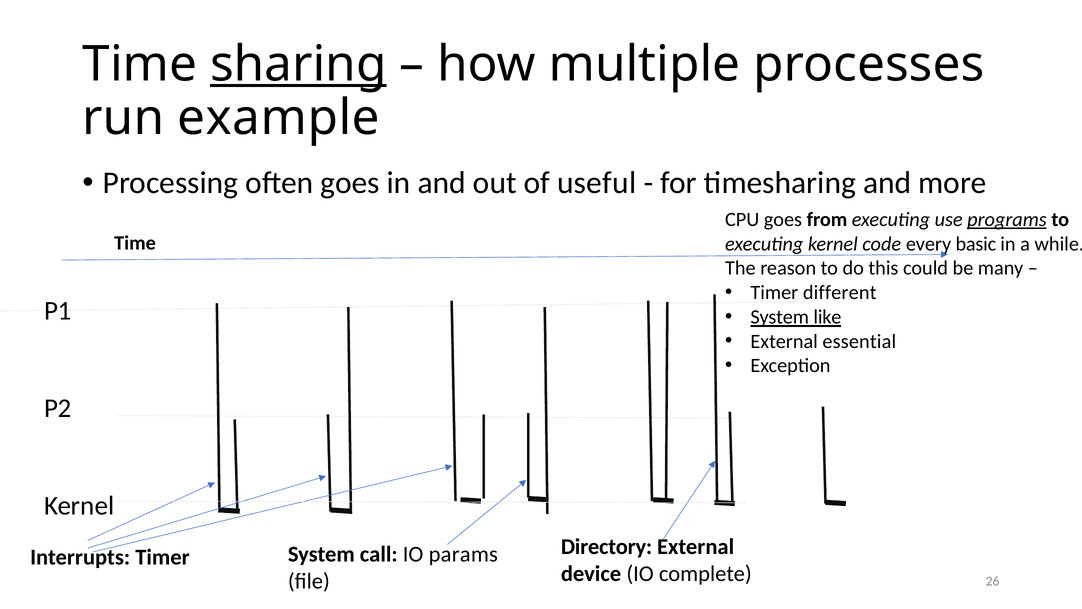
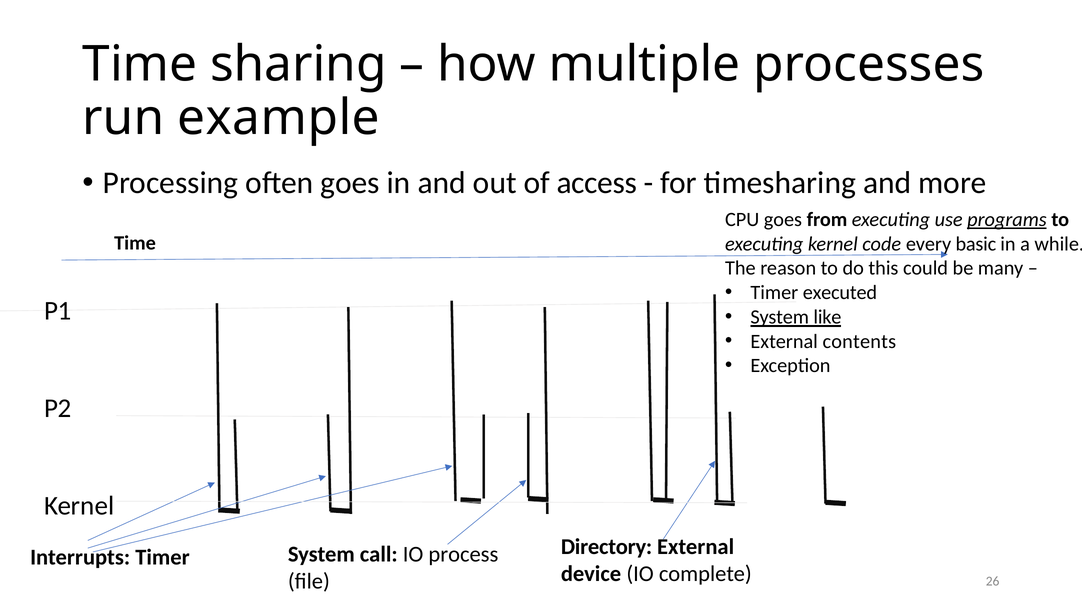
sharing underline: present -> none
useful: useful -> access
different: different -> executed
essential: essential -> contents
params: params -> process
